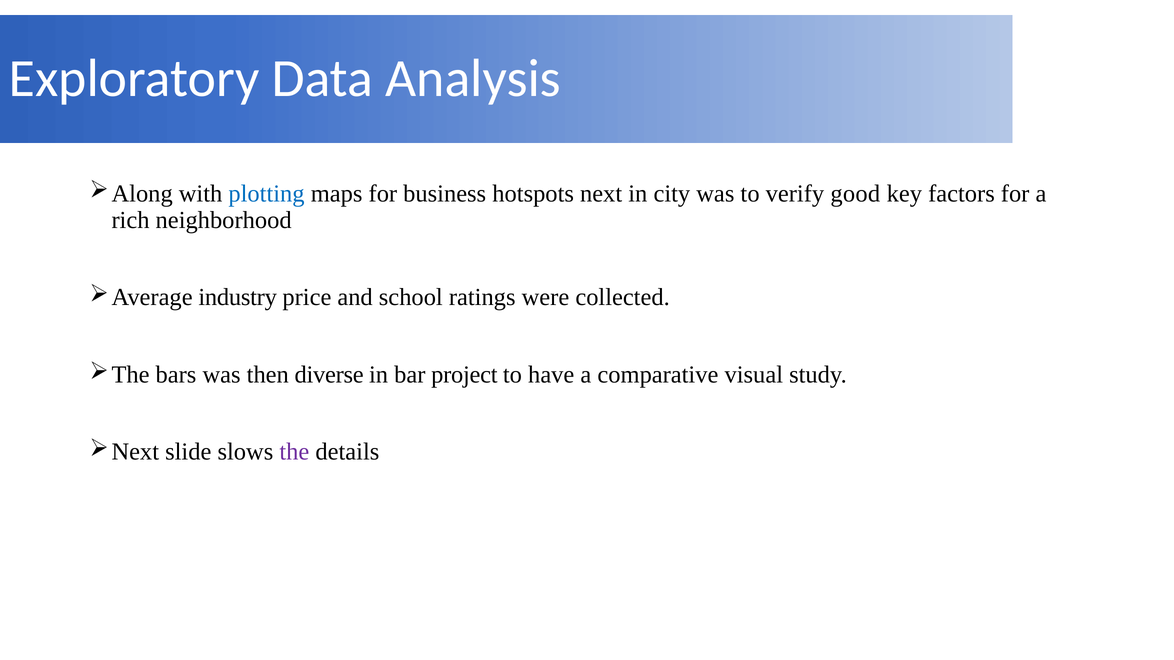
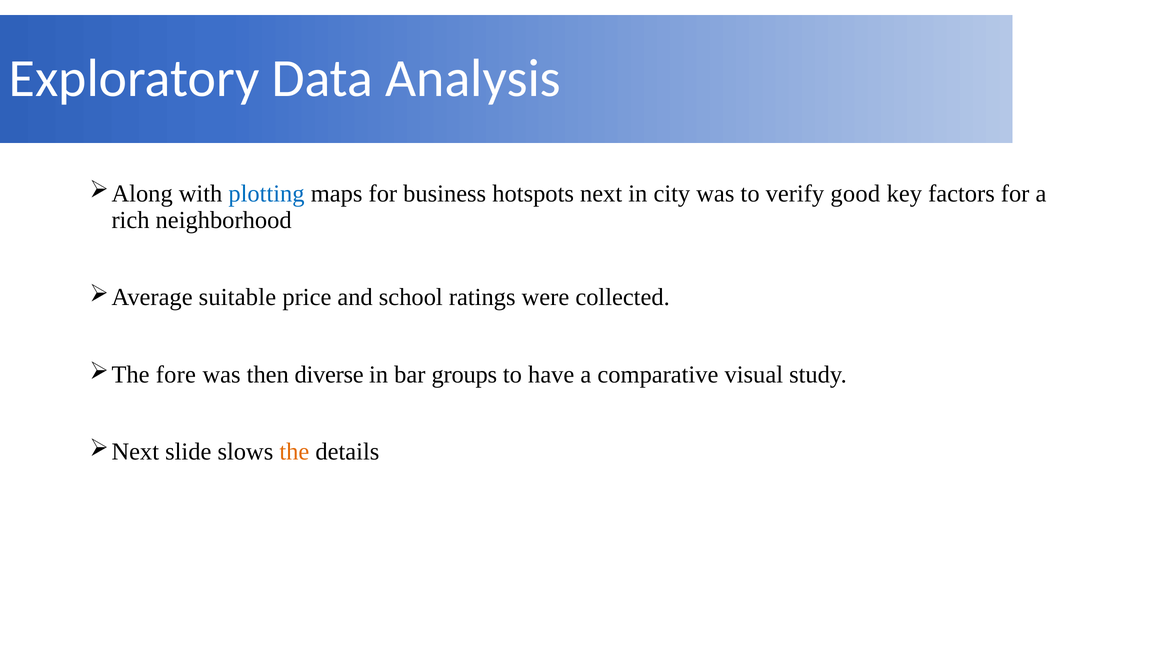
industry: industry -> suitable
bars: bars -> fore
project: project -> groups
the colour: purple -> orange
